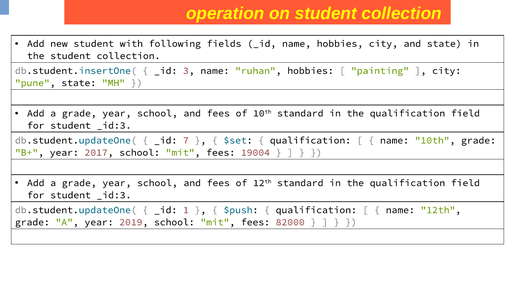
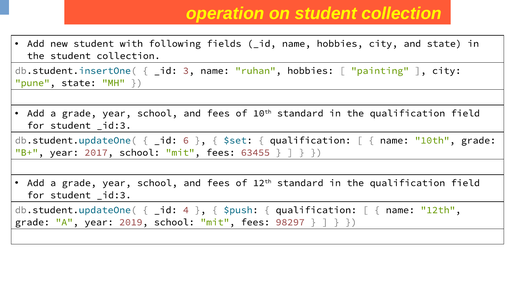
7: 7 -> 6
19004: 19004 -> 63455
1: 1 -> 4
82000: 82000 -> 98297
